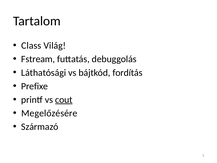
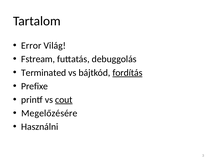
Class: Class -> Error
Láthatósági: Láthatósági -> Terminated
fordítás underline: none -> present
Származó: Származó -> Használni
